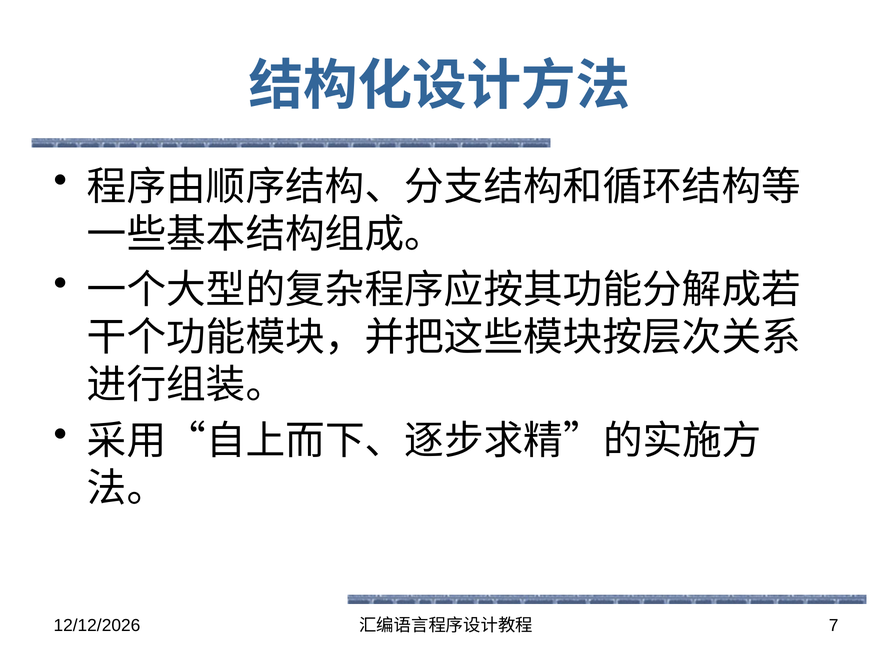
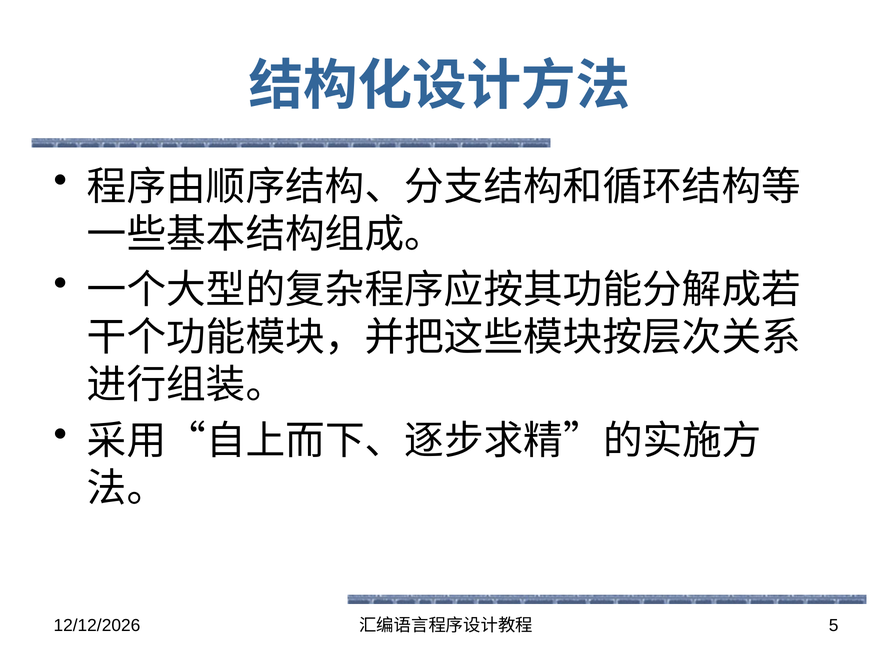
7: 7 -> 5
